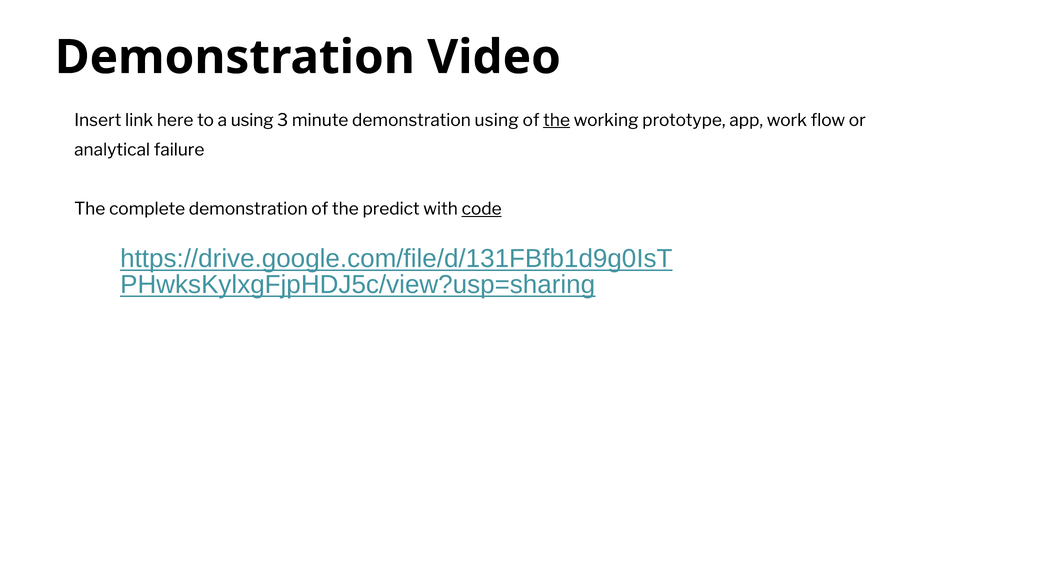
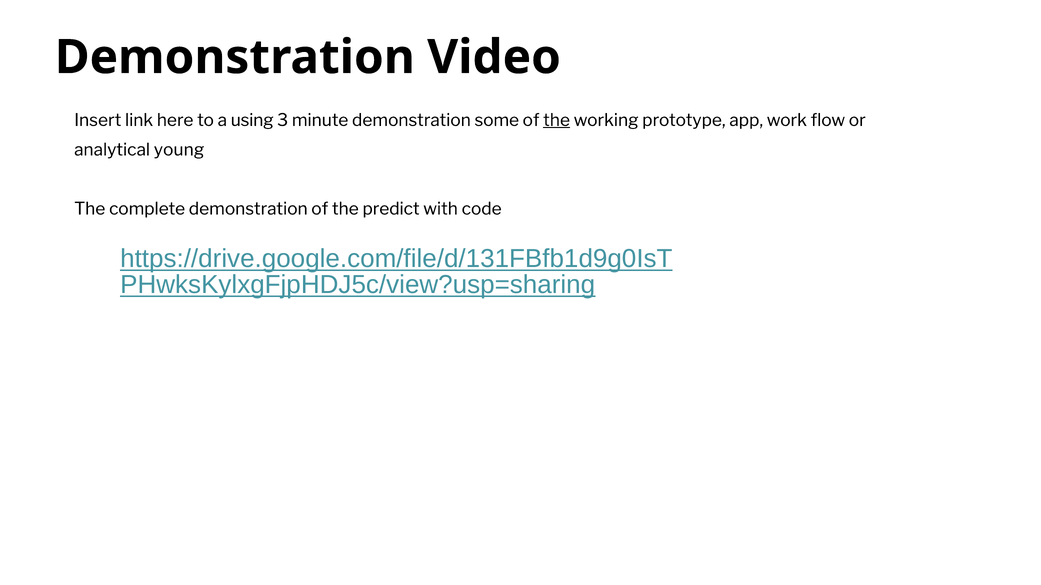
demonstration using: using -> some
failure: failure -> young
code underline: present -> none
